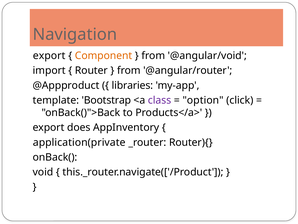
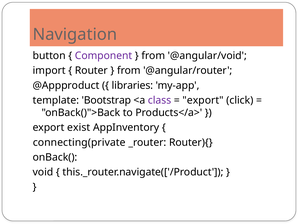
export at (49, 56): export -> button
Component colour: orange -> purple
option at (203, 100): option -> export
does: does -> exist
application(private: application(private -> connecting(private
